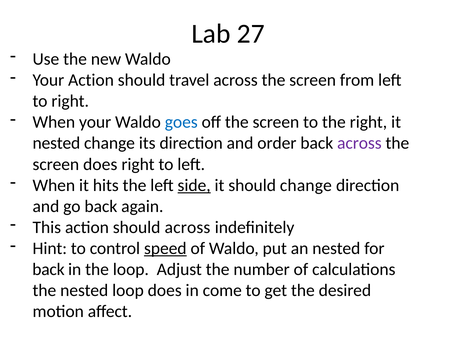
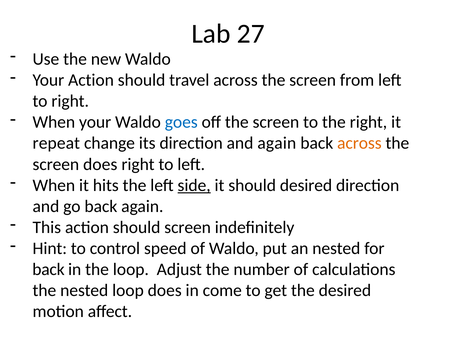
nested at (56, 143): nested -> repeat
and order: order -> again
across at (359, 143) colour: purple -> orange
should change: change -> desired
should across: across -> screen
speed underline: present -> none
